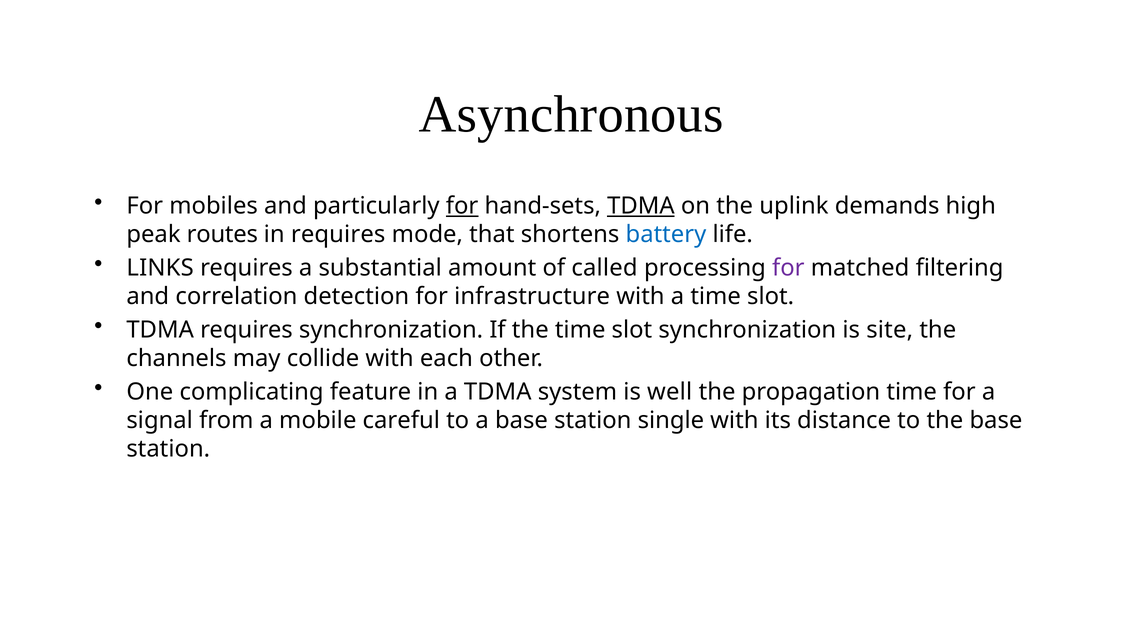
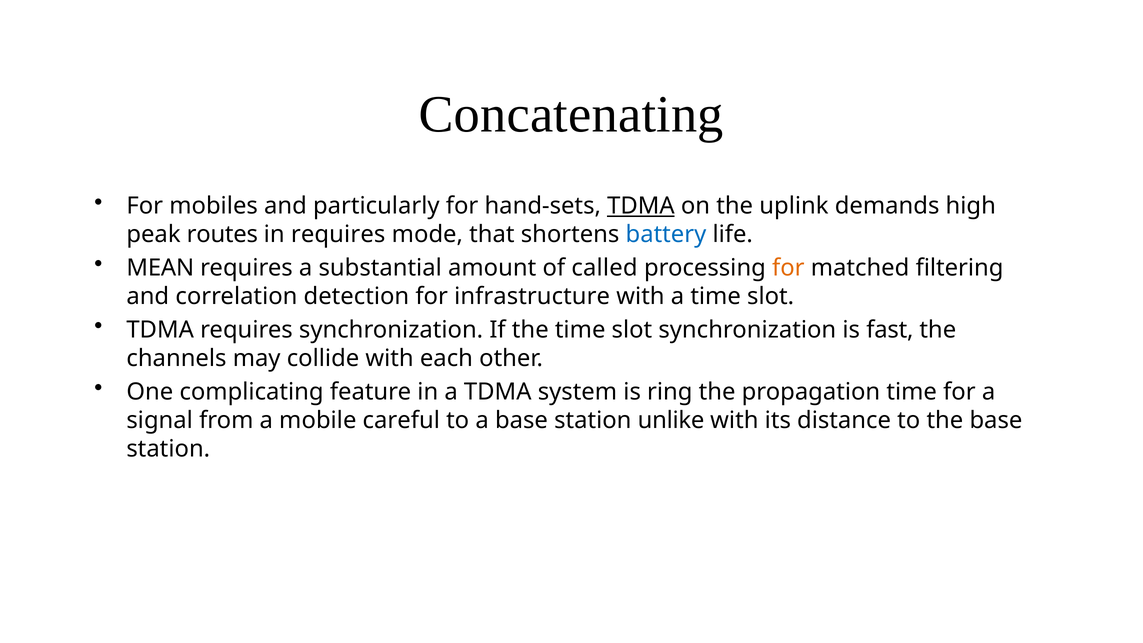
Asynchronous: Asynchronous -> Concatenating
for at (462, 206) underline: present -> none
LINKS: LINKS -> MEAN
for at (788, 268) colour: purple -> orange
site: site -> fast
well: well -> ring
single: single -> unlike
